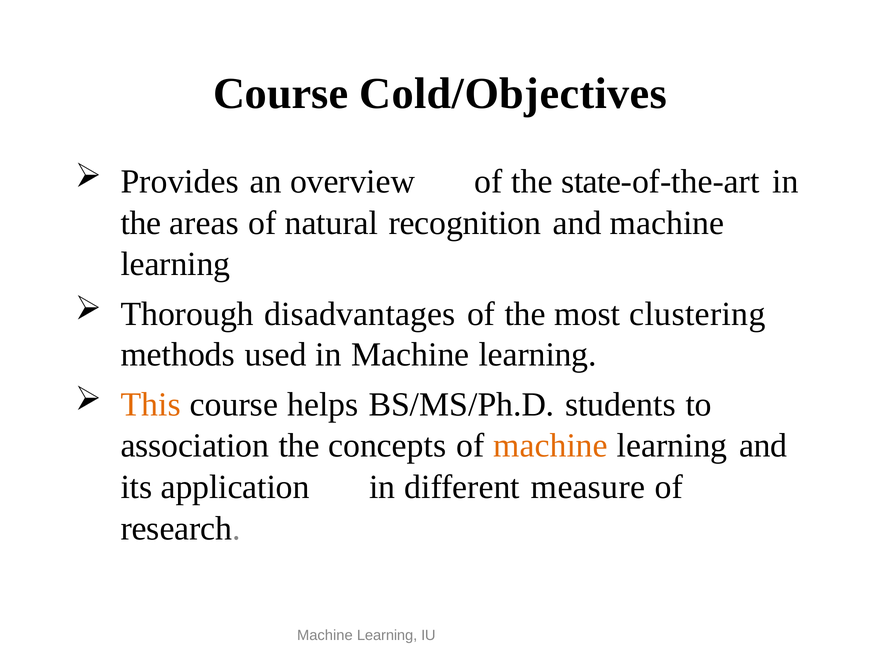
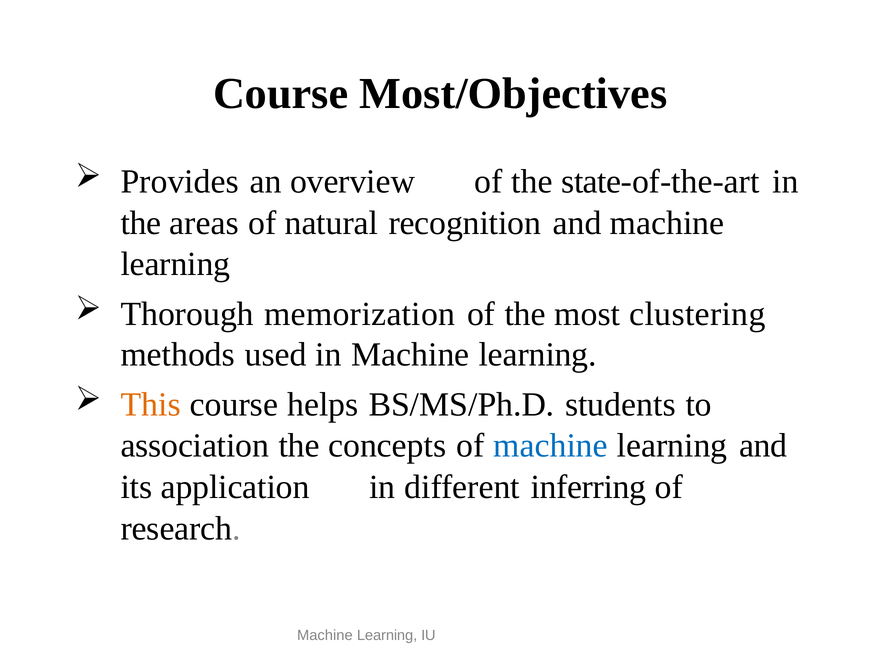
Cold/Objectives: Cold/Objectives -> Most/Objectives
disadvantages: disadvantages -> memorization
machine at (551, 446) colour: orange -> blue
measure: measure -> inferring
